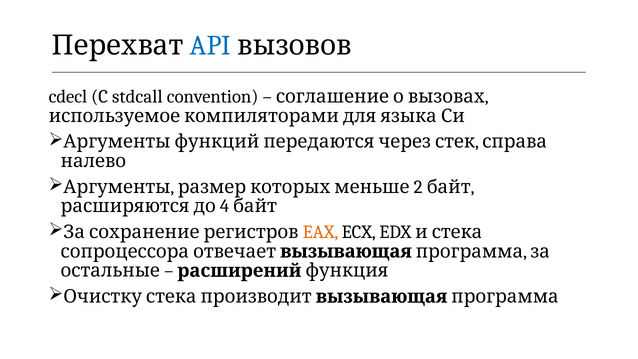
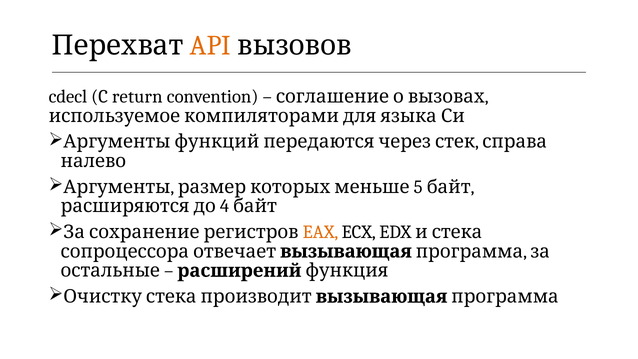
API colour: blue -> orange
stdcall: stdcall -> return
2: 2 -> 5
